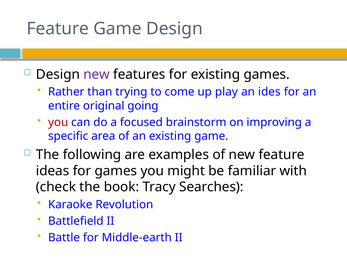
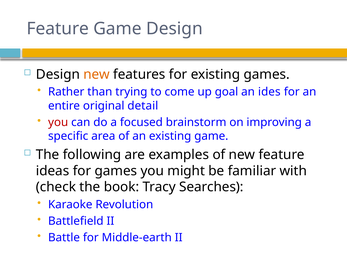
new at (97, 74) colour: purple -> orange
play: play -> goal
going: going -> detail
